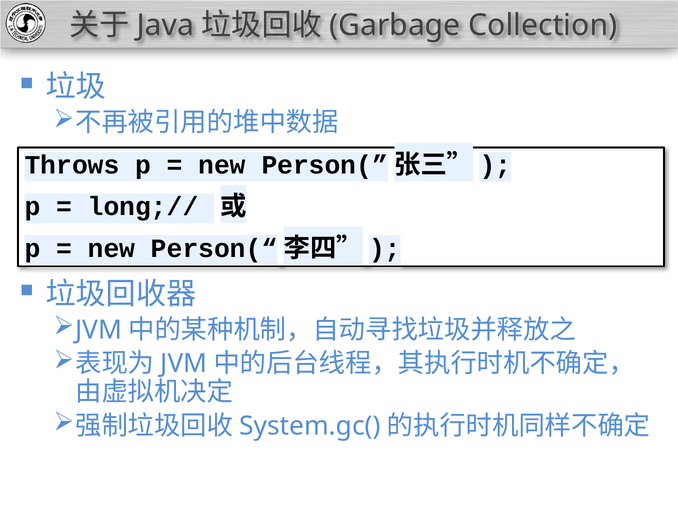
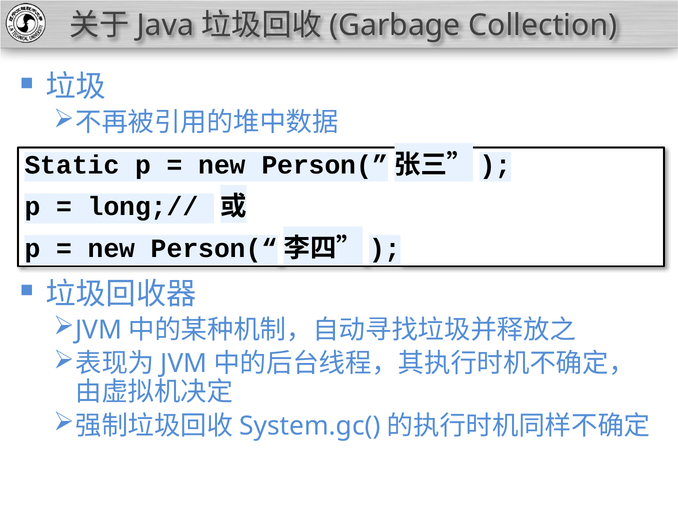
Throws: Throws -> Static
